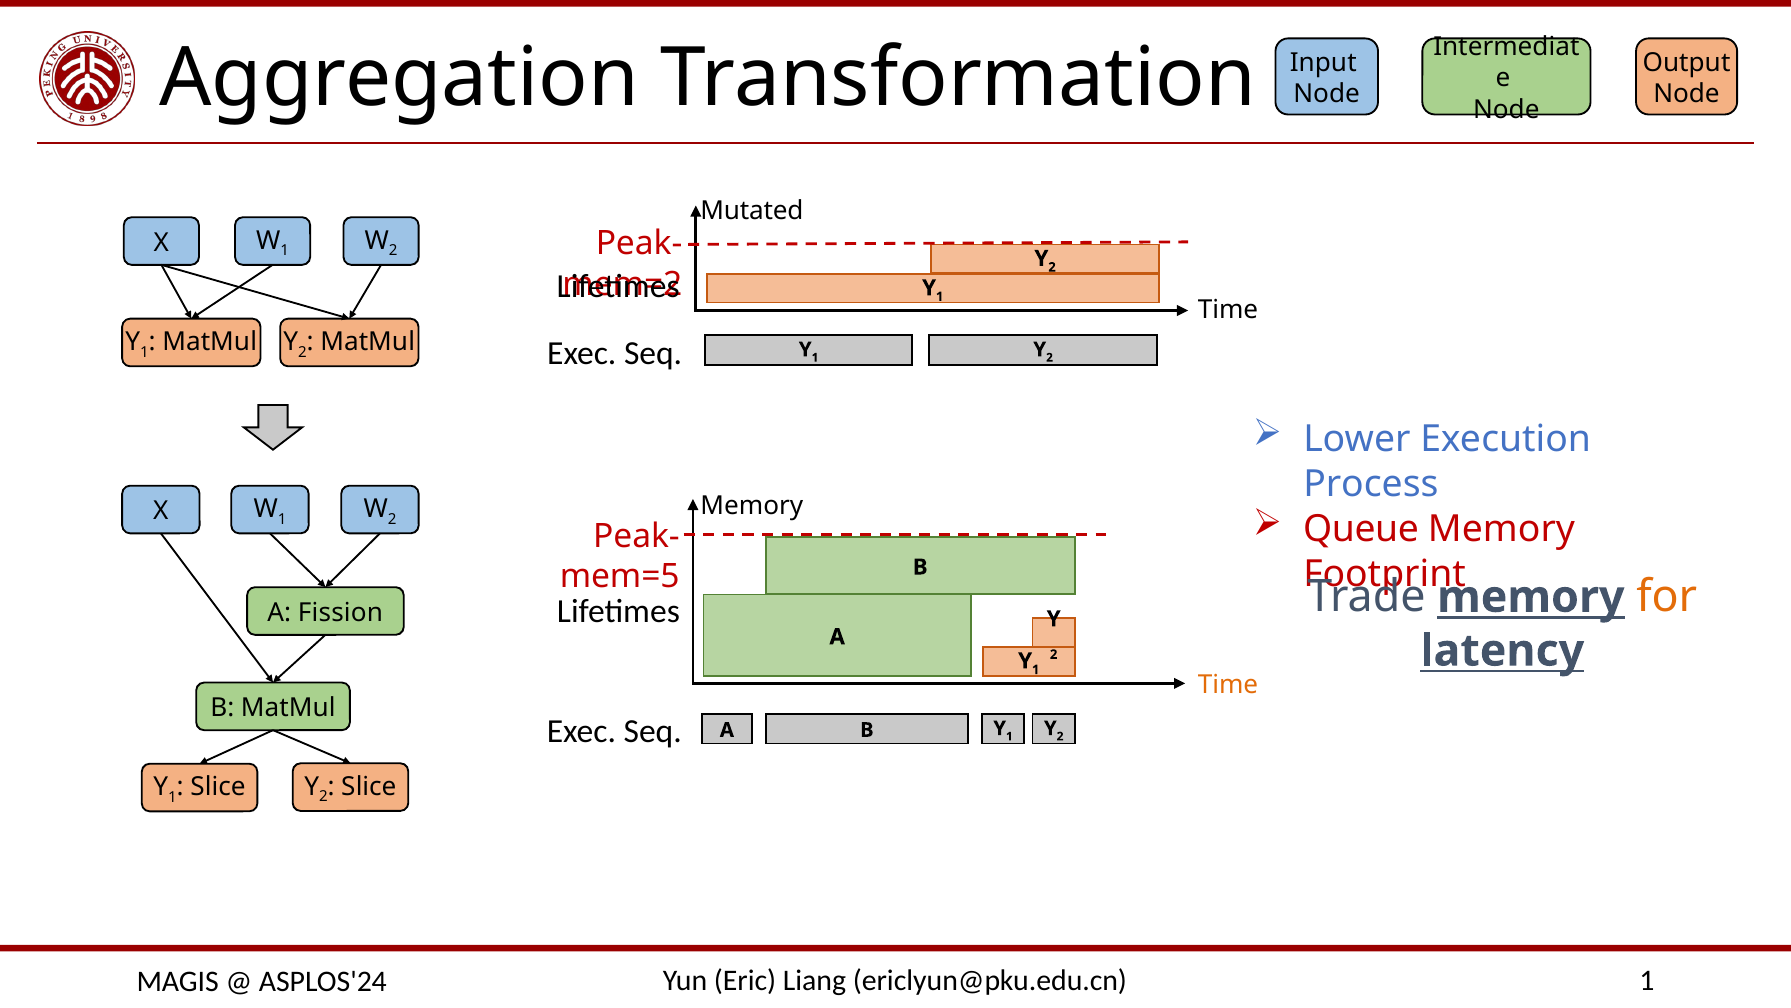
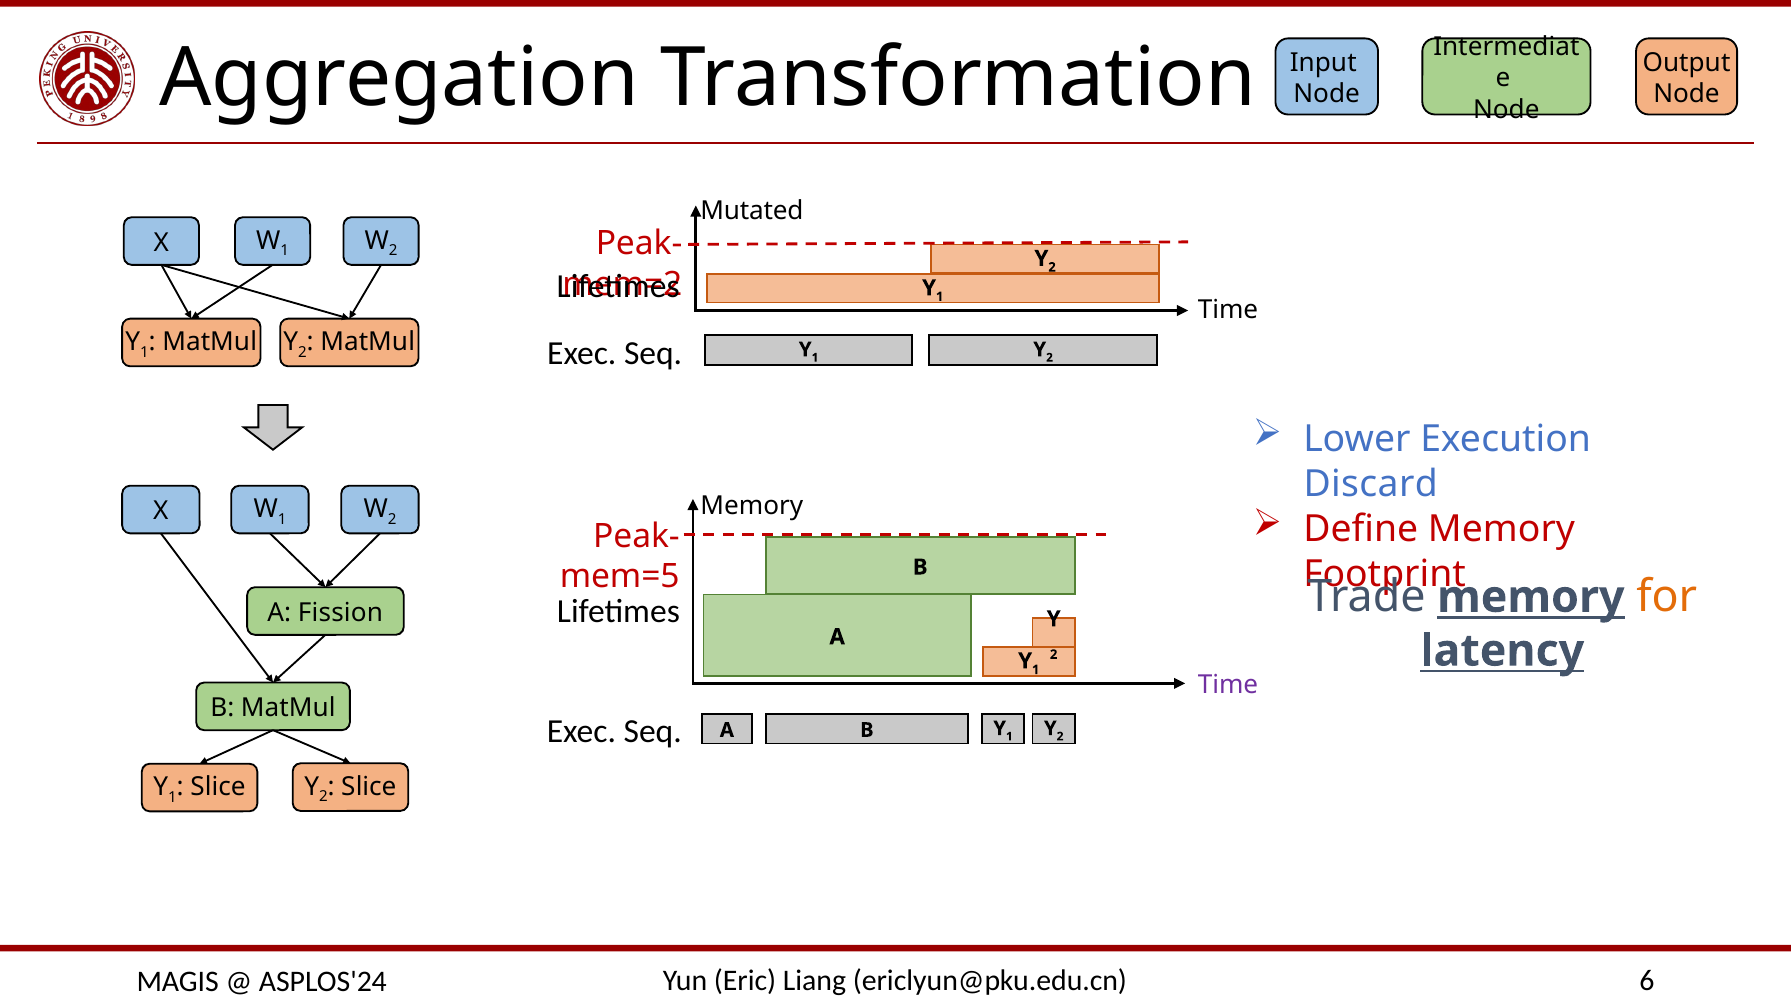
Process: Process -> Discard
Queue: Queue -> Define
Time at (1228, 685) colour: orange -> purple
ericlyun@pku.edu.cn 1: 1 -> 6
